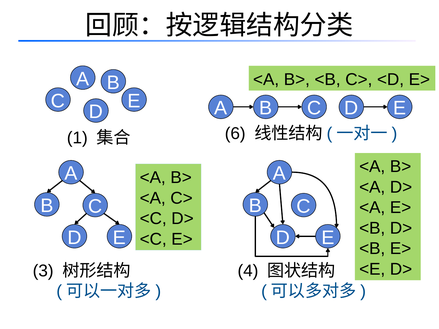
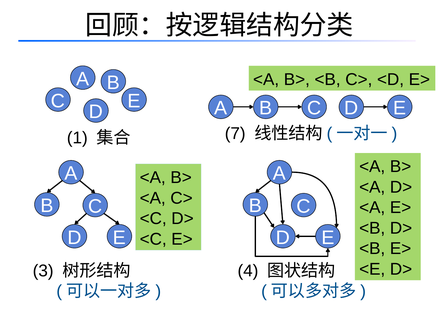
6: 6 -> 7
